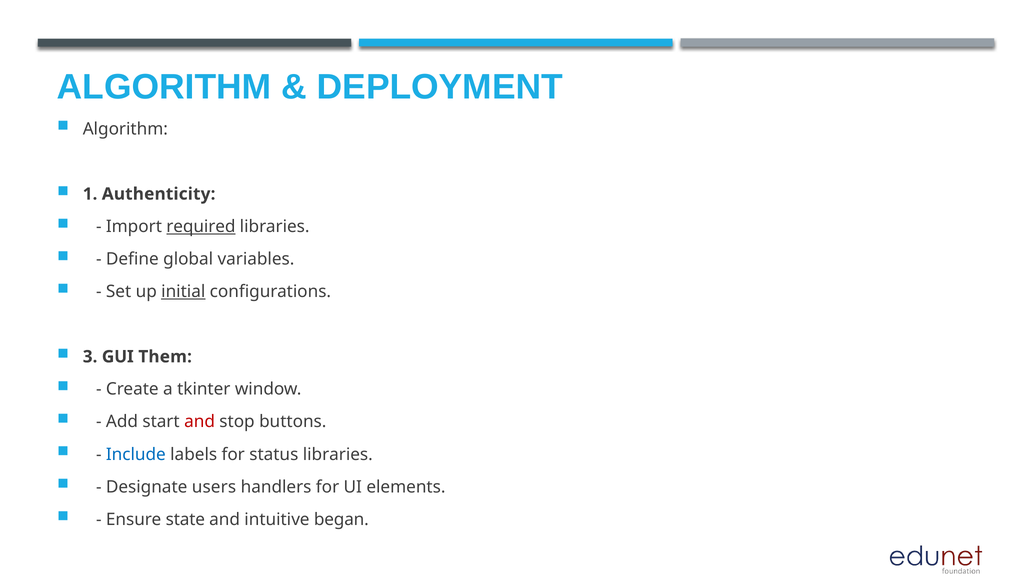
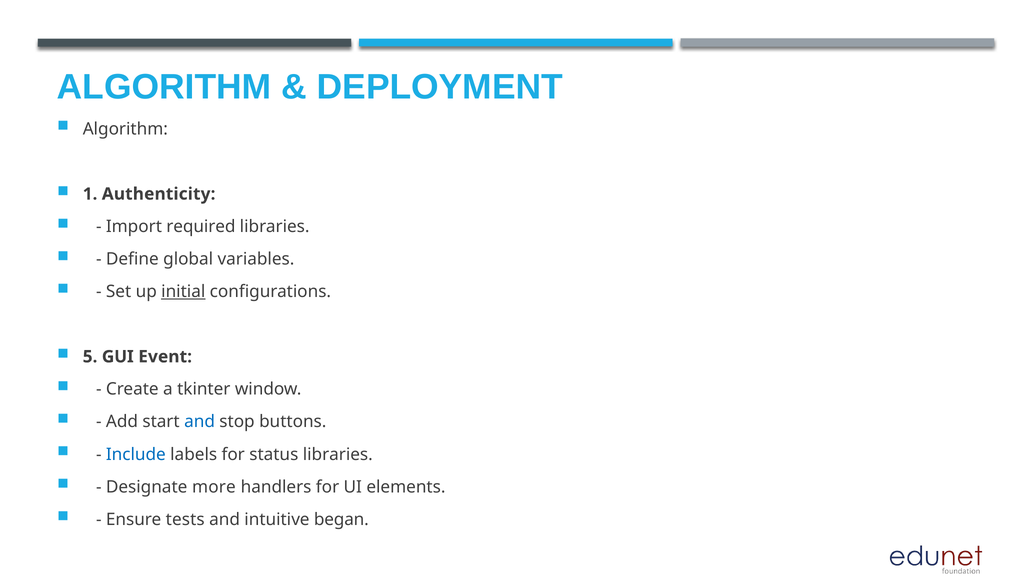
required underline: present -> none
3: 3 -> 5
Them: Them -> Event
and at (200, 422) colour: red -> blue
users: users -> more
state: state -> tests
